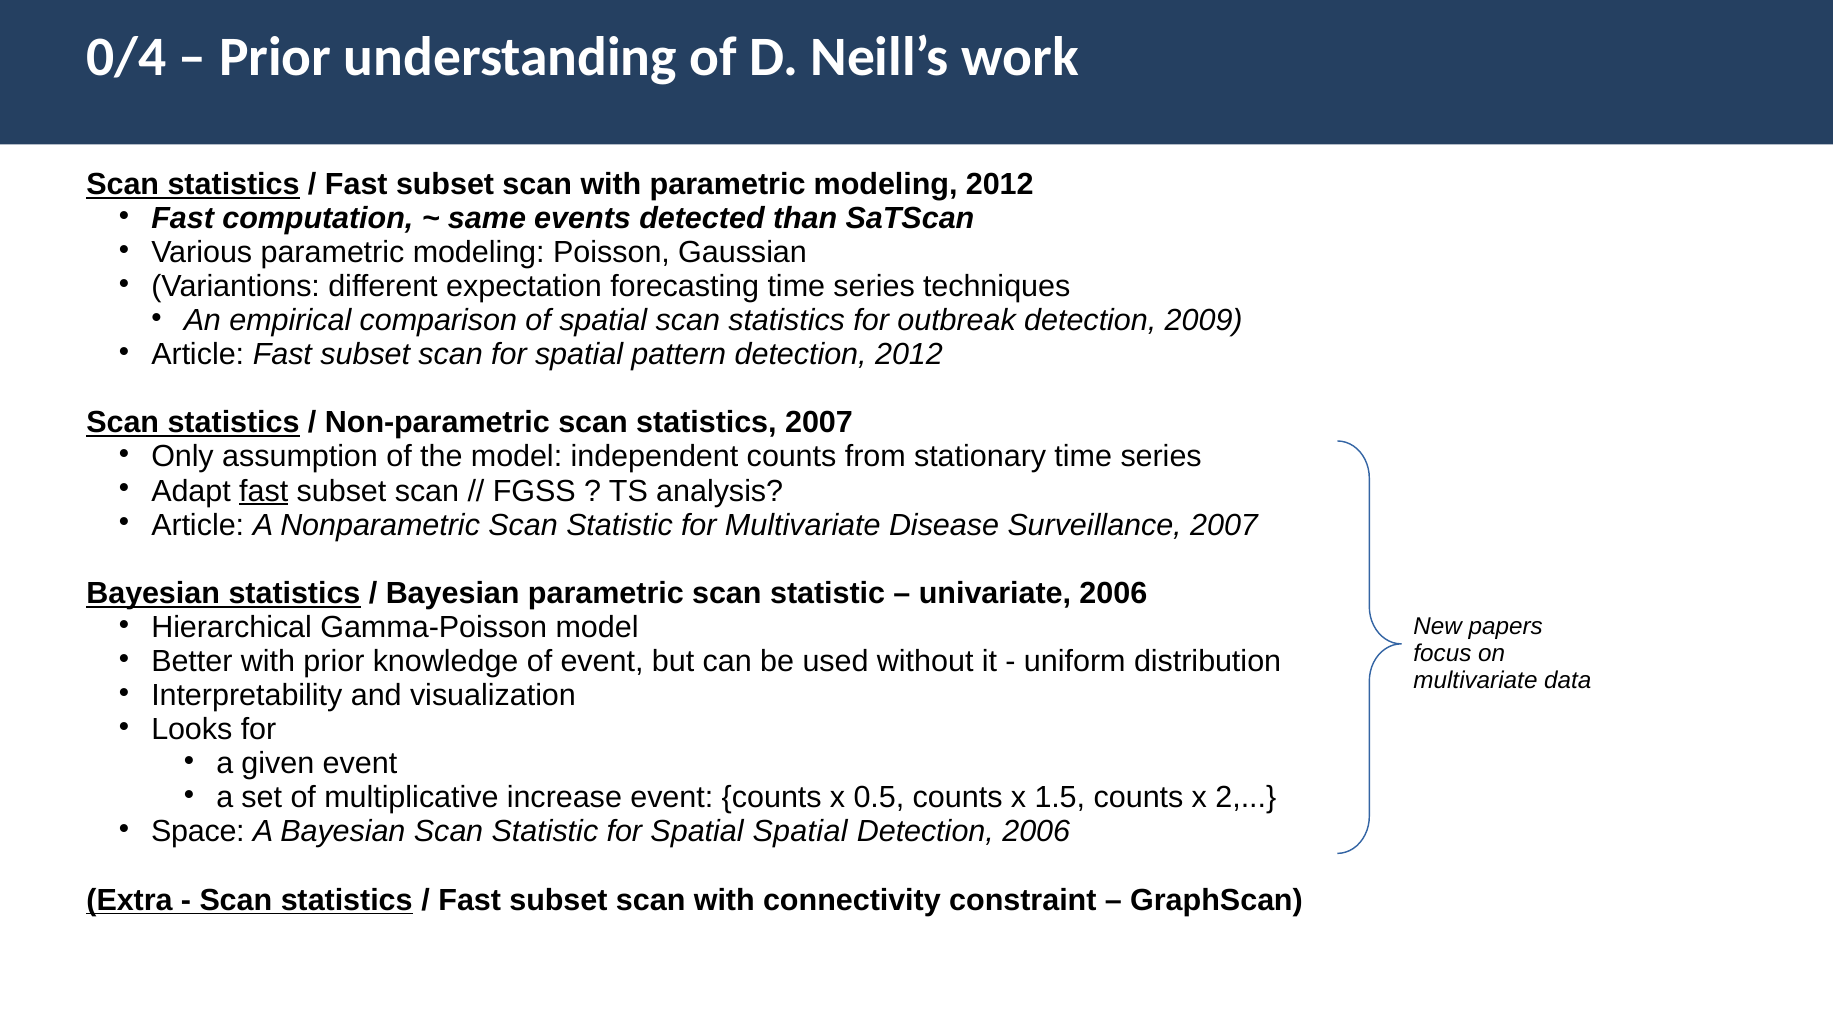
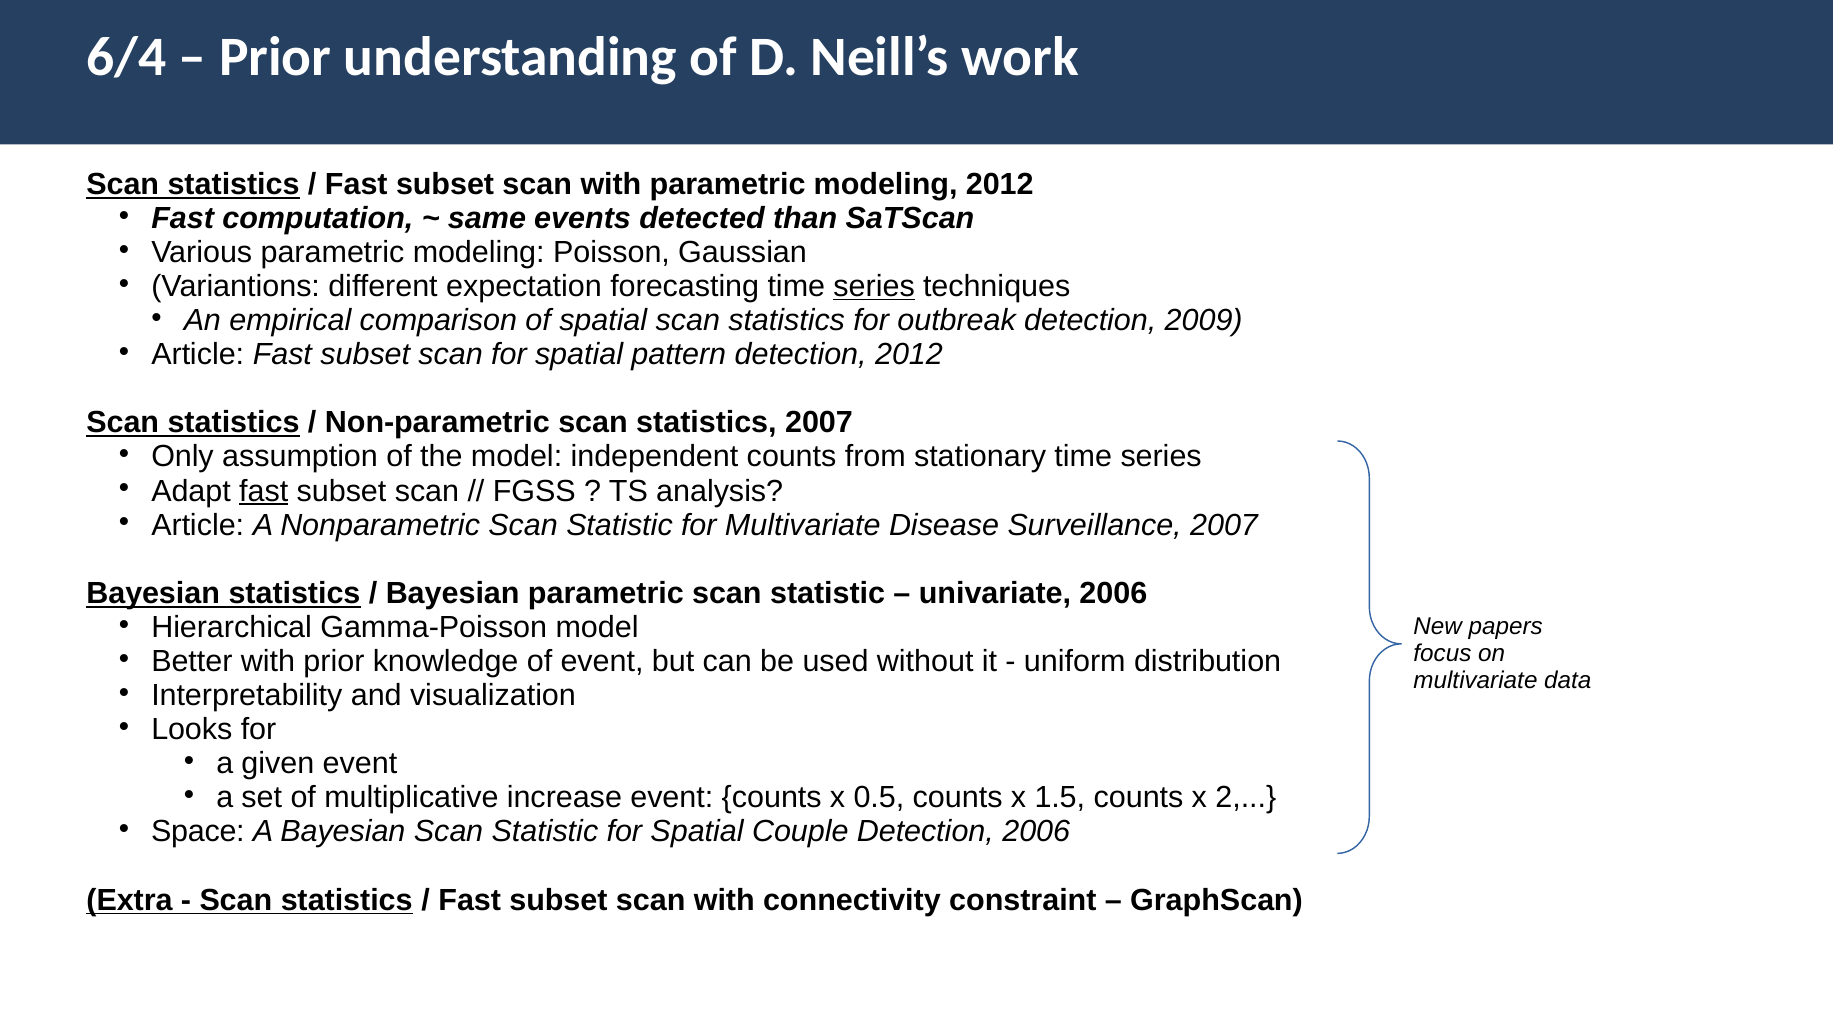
0/4: 0/4 -> 6/4
series at (874, 286) underline: none -> present
Spatial Spatial: Spatial -> Couple
